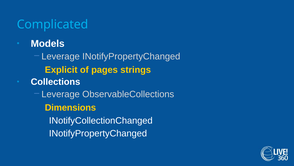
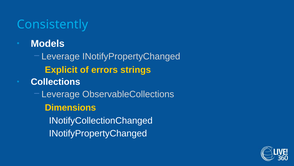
Complicated: Complicated -> Consistently
pages: pages -> errors
